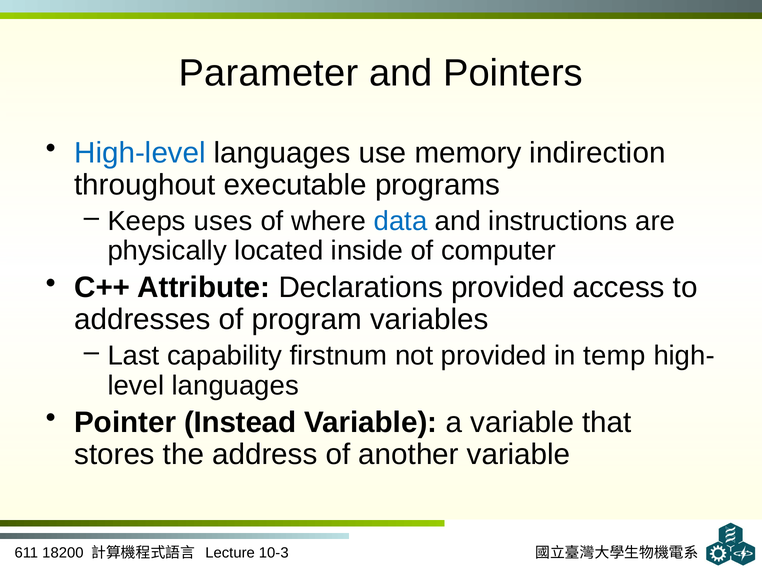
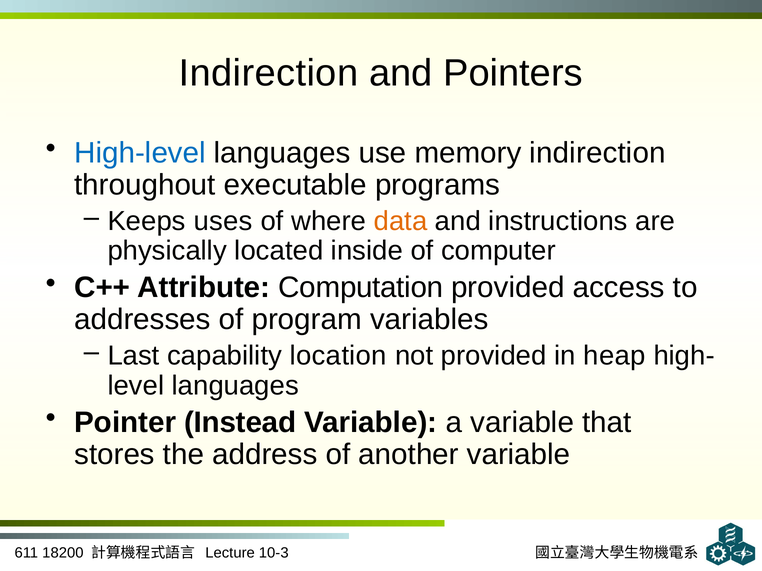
Parameter at (269, 73): Parameter -> Indirection
data colour: blue -> orange
Declarations: Declarations -> Computation
firstnum: firstnum -> location
temp: temp -> heap
